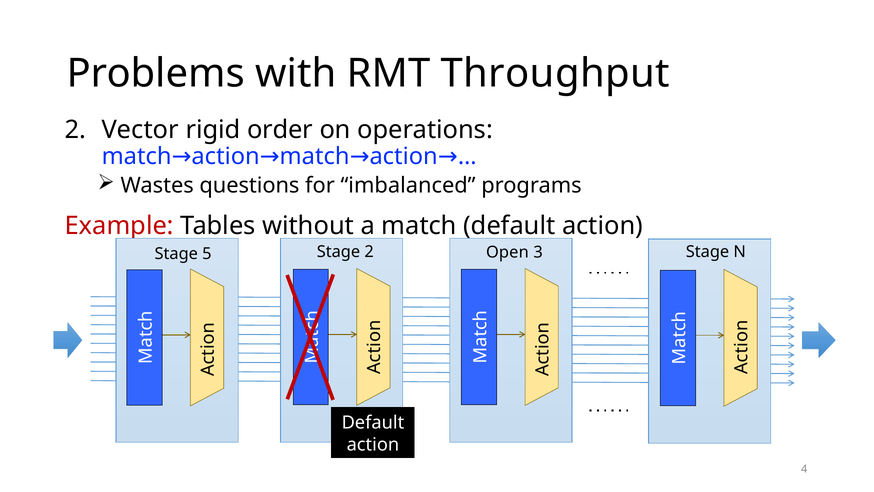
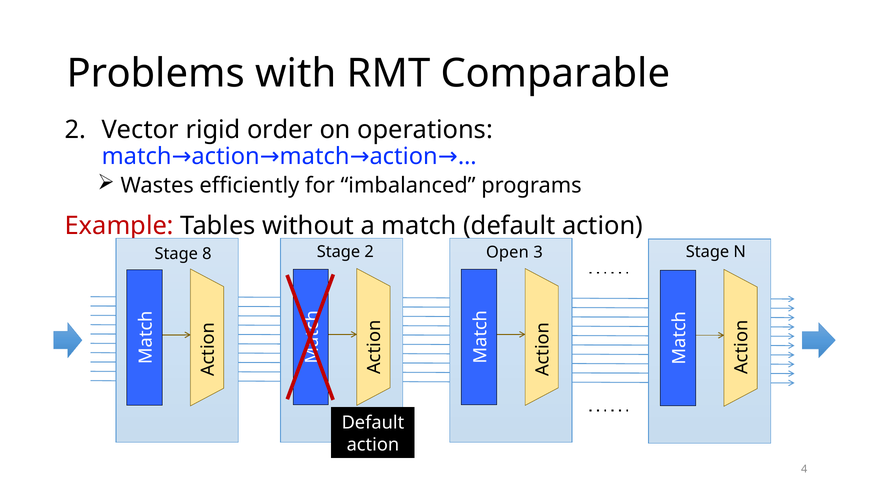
Throughput: Throughput -> Comparable
questions: questions -> efficiently
5: 5 -> 8
